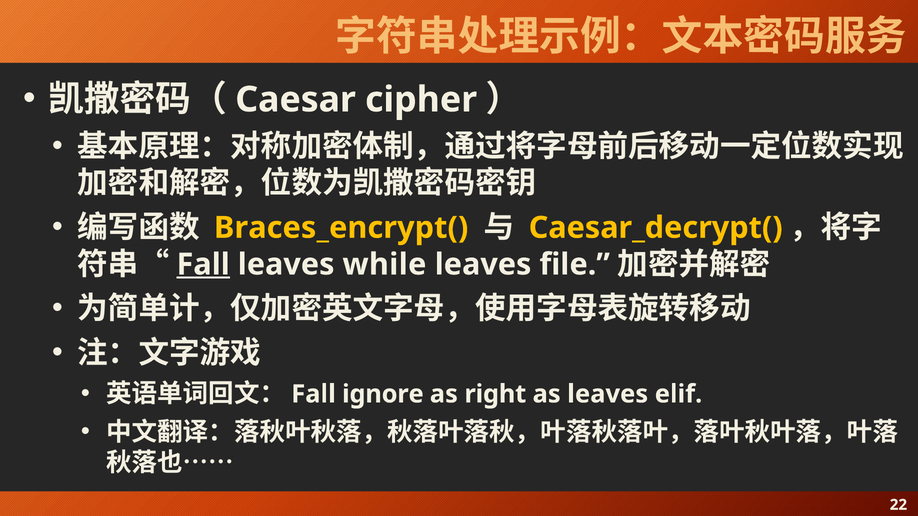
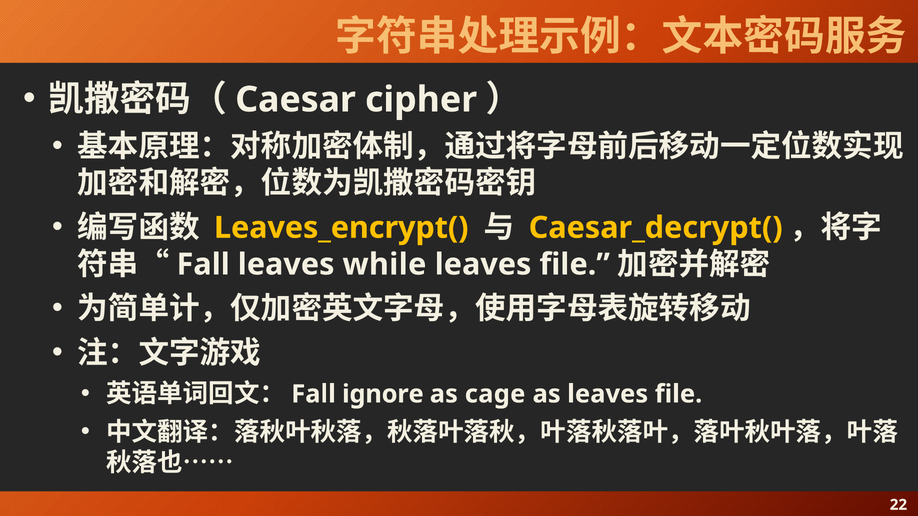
Braces_encrypt(: Braces_encrypt( -> Leaves_encrypt(
Fall at (203, 265) underline: present -> none
right: right -> cage
as leaves elif: elif -> file
